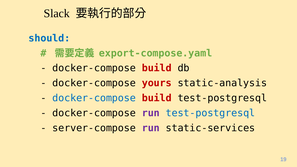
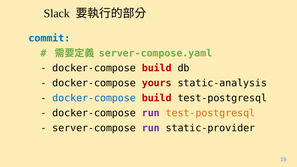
should: should -> commit
export-compose.yaml: export-compose.yaml -> server-compose.yaml
test-postgresql at (210, 113) colour: blue -> orange
static-services: static-services -> static-provider
